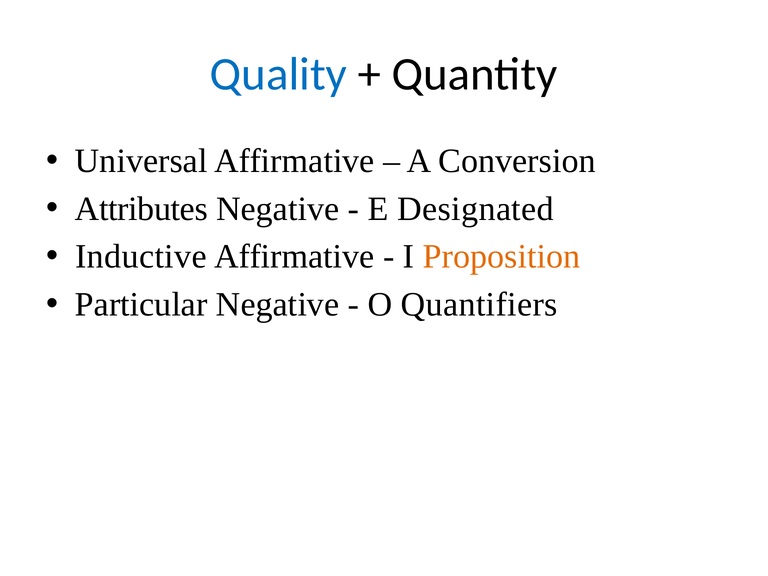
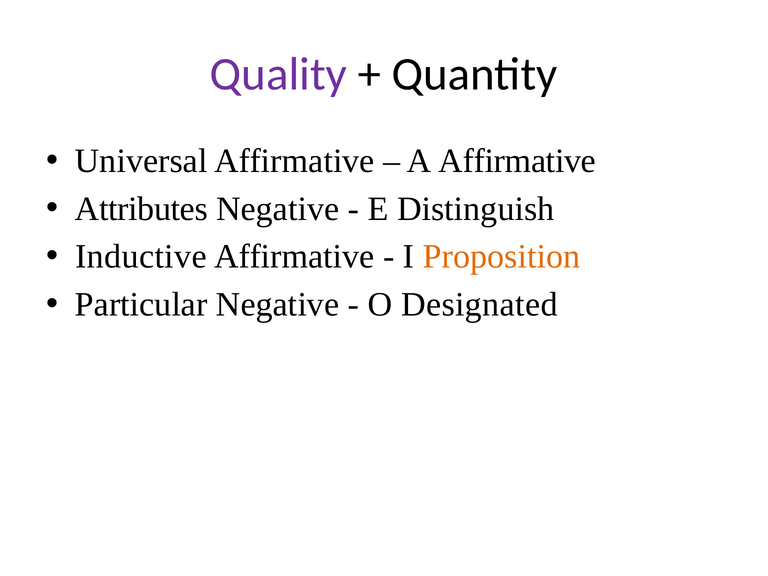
Quality colour: blue -> purple
A Conversion: Conversion -> Affirmative
Designated: Designated -> Distinguish
Quantifiers: Quantifiers -> Designated
